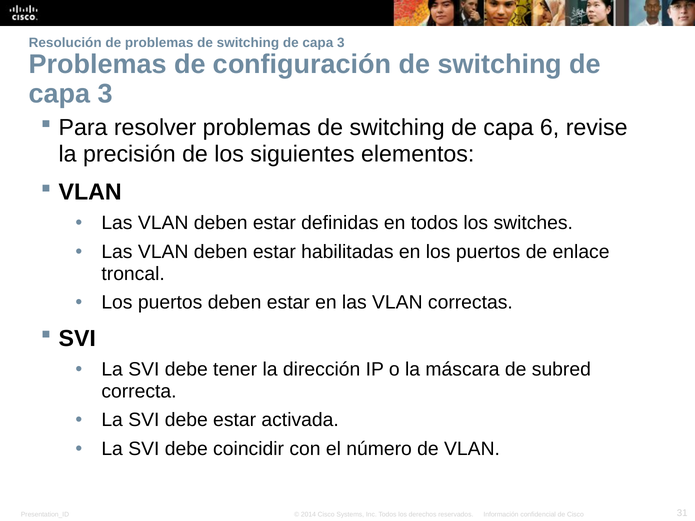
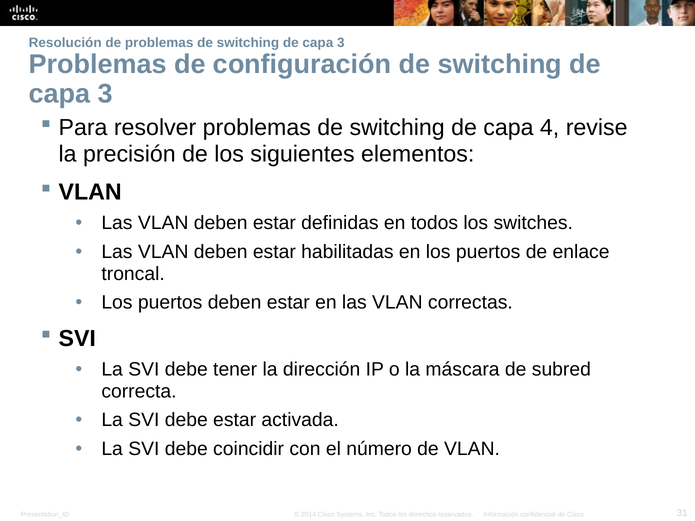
6: 6 -> 4
